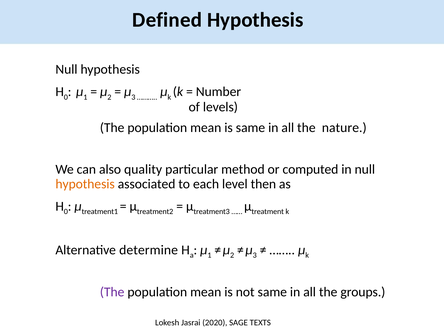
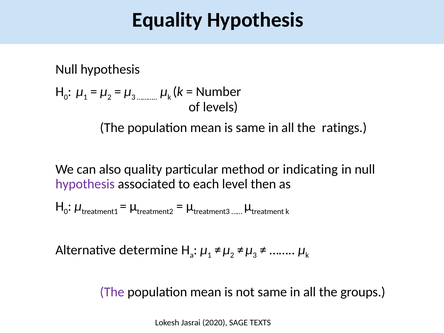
Defined: Defined -> Equality
nature: nature -> ratings
computed: computed -> indicating
hypothesis at (85, 184) colour: orange -> purple
